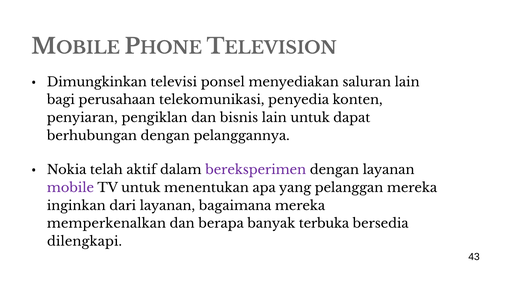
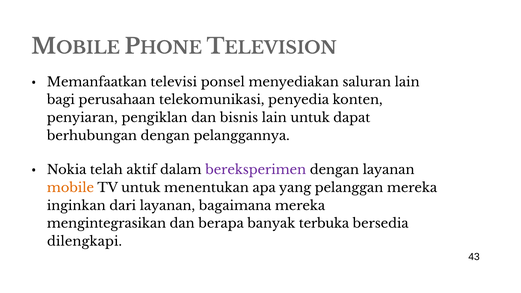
Dimungkinkan: Dimungkinkan -> Memanfaatkan
mobile colour: purple -> orange
memperkenalkan: memperkenalkan -> mengintegrasikan
